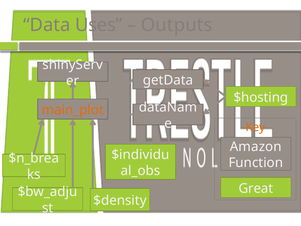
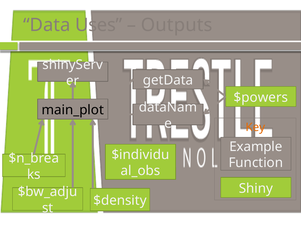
$hosting: $hosting -> $powers
main_plot colour: orange -> black
Amazon: Amazon -> Example
Great: Great -> Shiny
